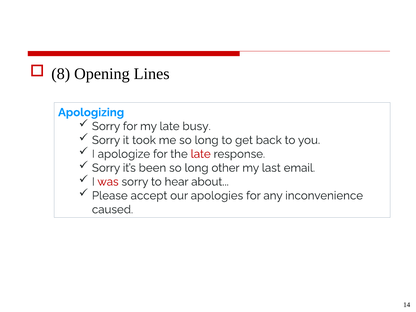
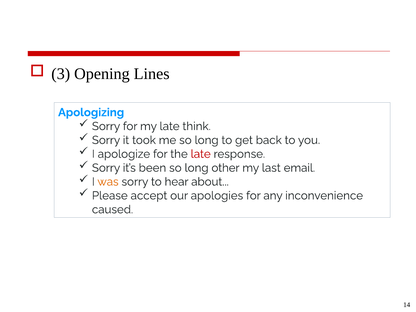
8: 8 -> 3
busy: busy -> think
was colour: red -> orange
